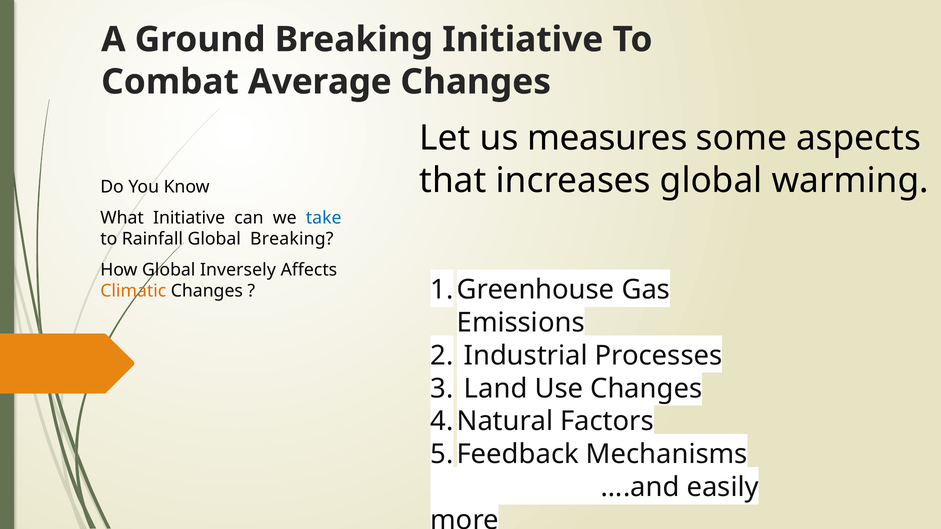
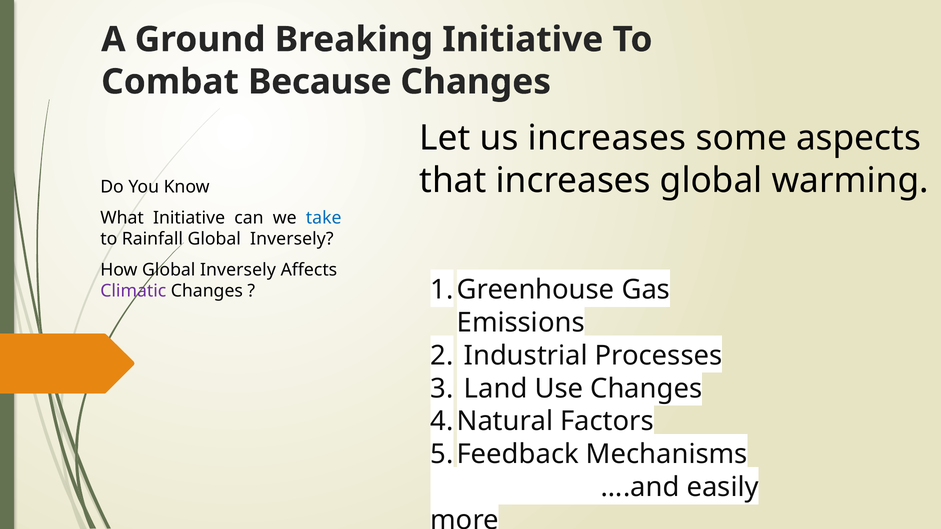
Average: Average -> Because
us measures: measures -> increases
Breaking at (292, 239): Breaking -> Inversely
Climatic colour: orange -> purple
